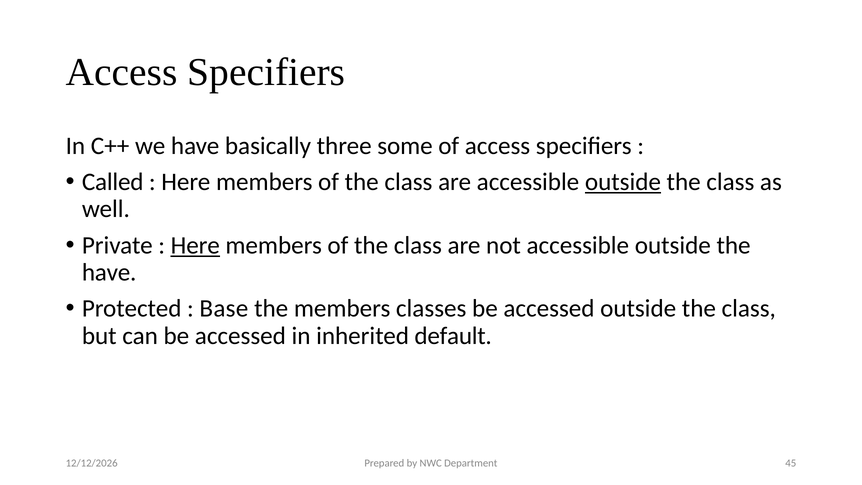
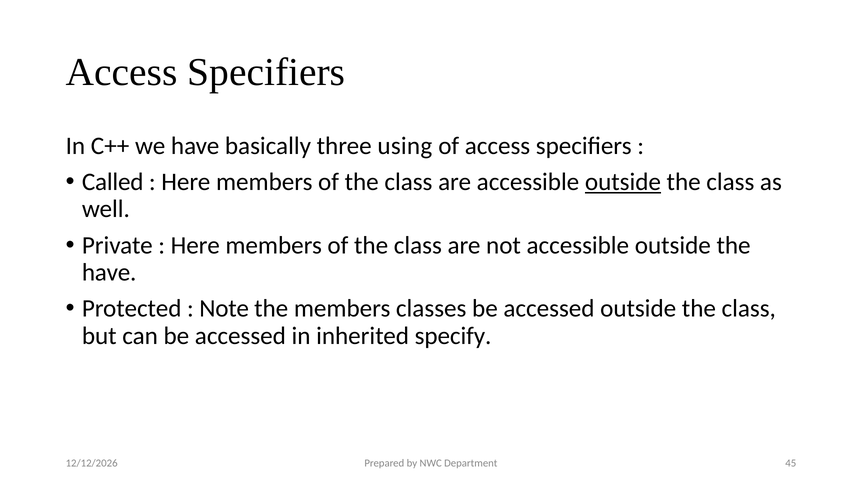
some: some -> using
Here at (195, 245) underline: present -> none
Base: Base -> Note
default: default -> specify
